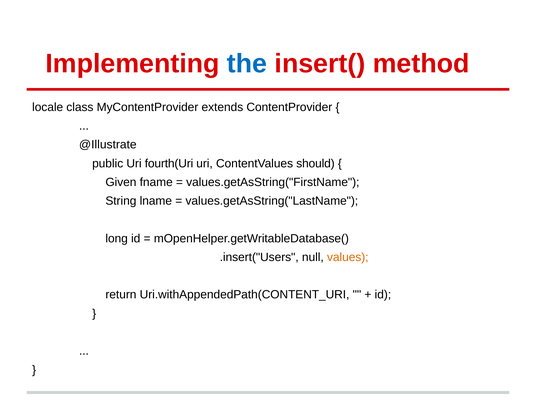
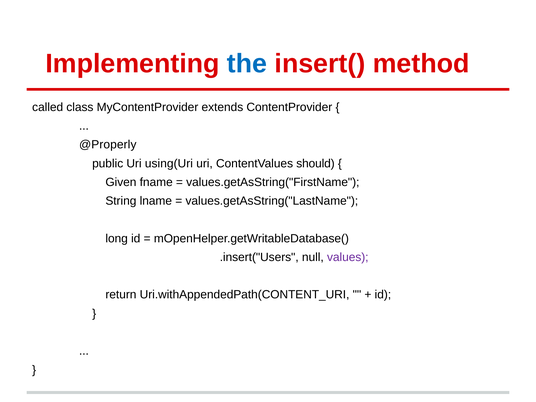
locale: locale -> called
@Illustrate: @Illustrate -> @Properly
fourth(Uri: fourth(Uri -> using(Uri
values colour: orange -> purple
